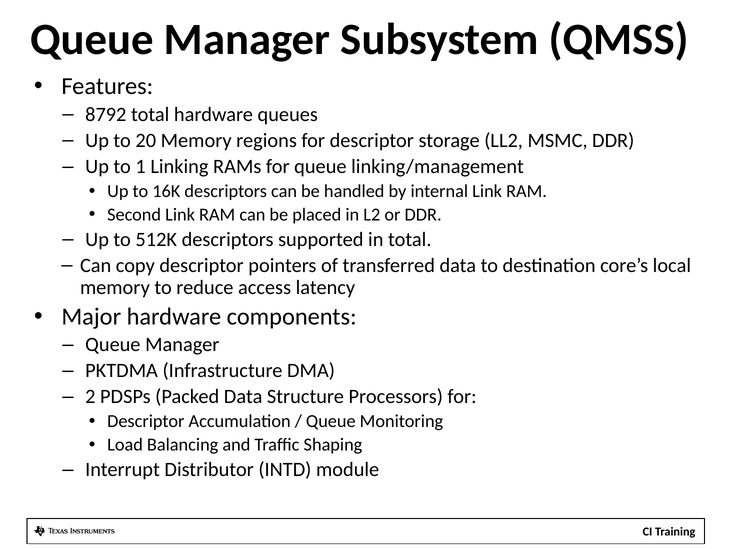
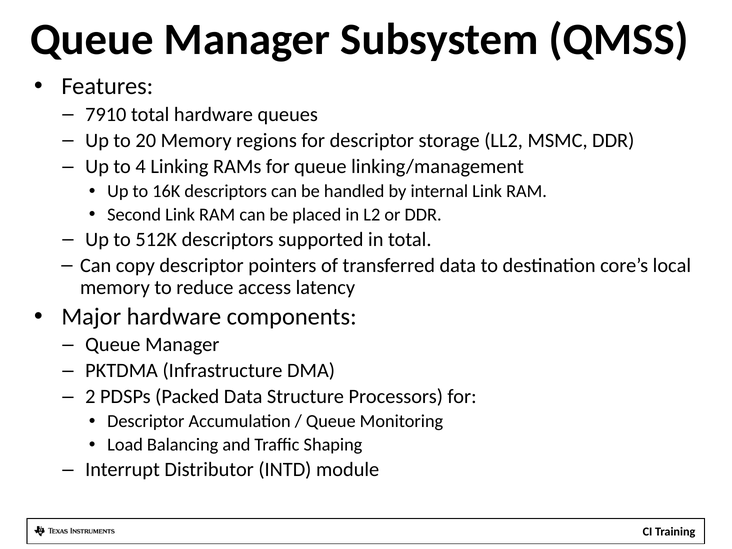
8792: 8792 -> 7910
1: 1 -> 4
